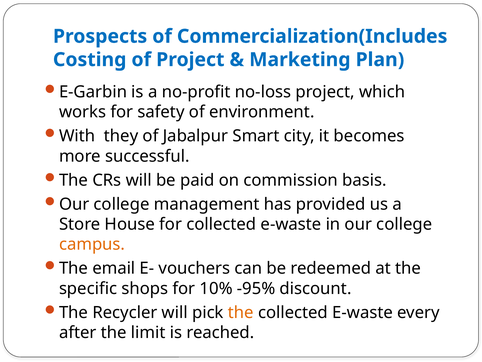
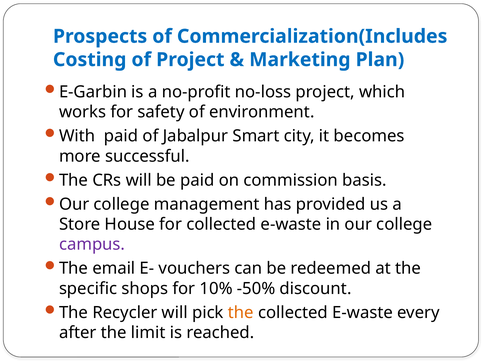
With they: they -> paid
campus colour: orange -> purple
-95%: -95% -> -50%
